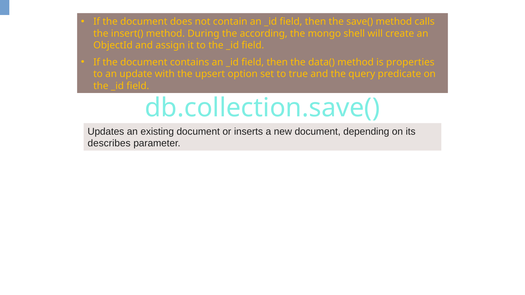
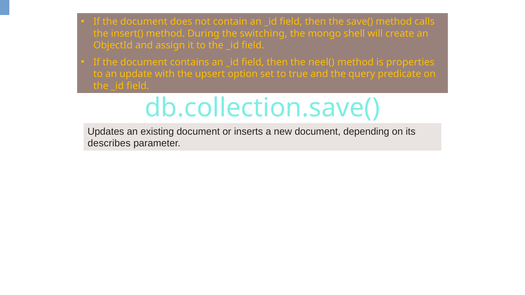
according: according -> switching
data(: data( -> neel(
